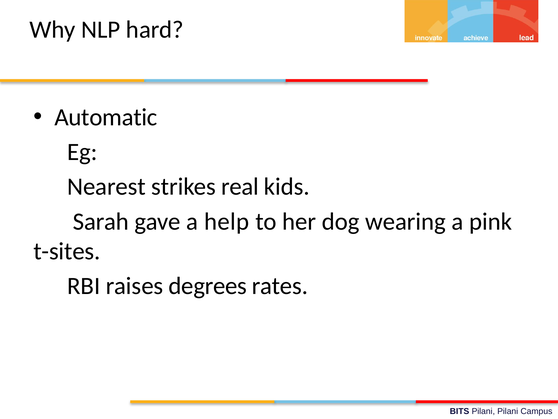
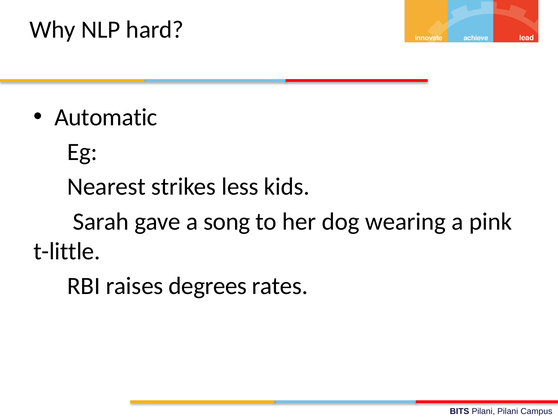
real: real -> less
help: help -> song
t-sites: t-sites -> t-little
